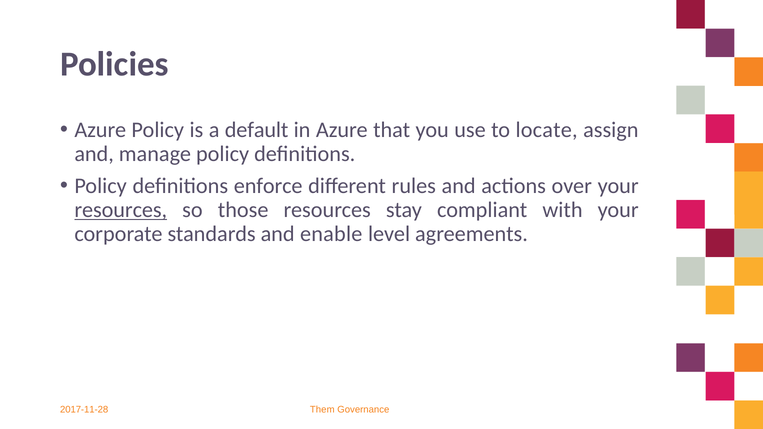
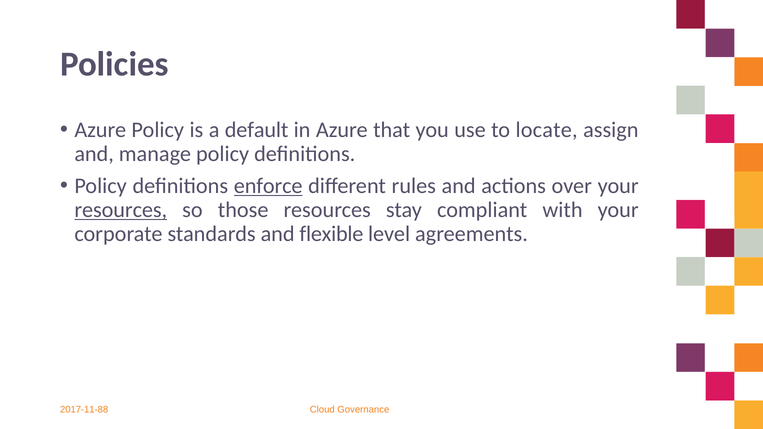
enforce underline: none -> present
enable: enable -> flexible
2017-11-28: 2017-11-28 -> 2017-11-88
Them: Them -> Cloud
